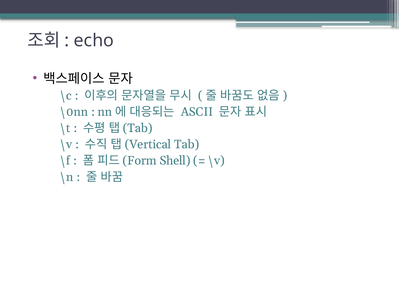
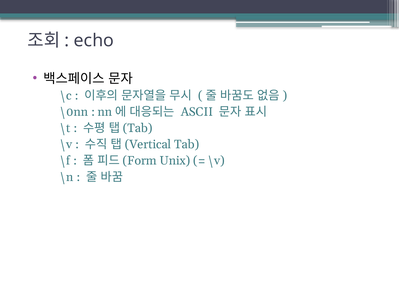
Shell: Shell -> Unix
